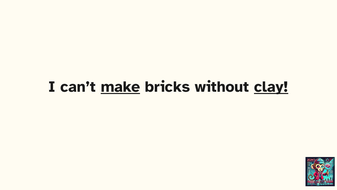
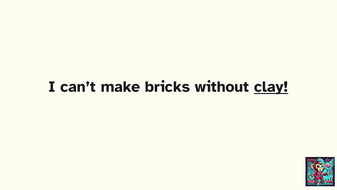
make underline: present -> none
